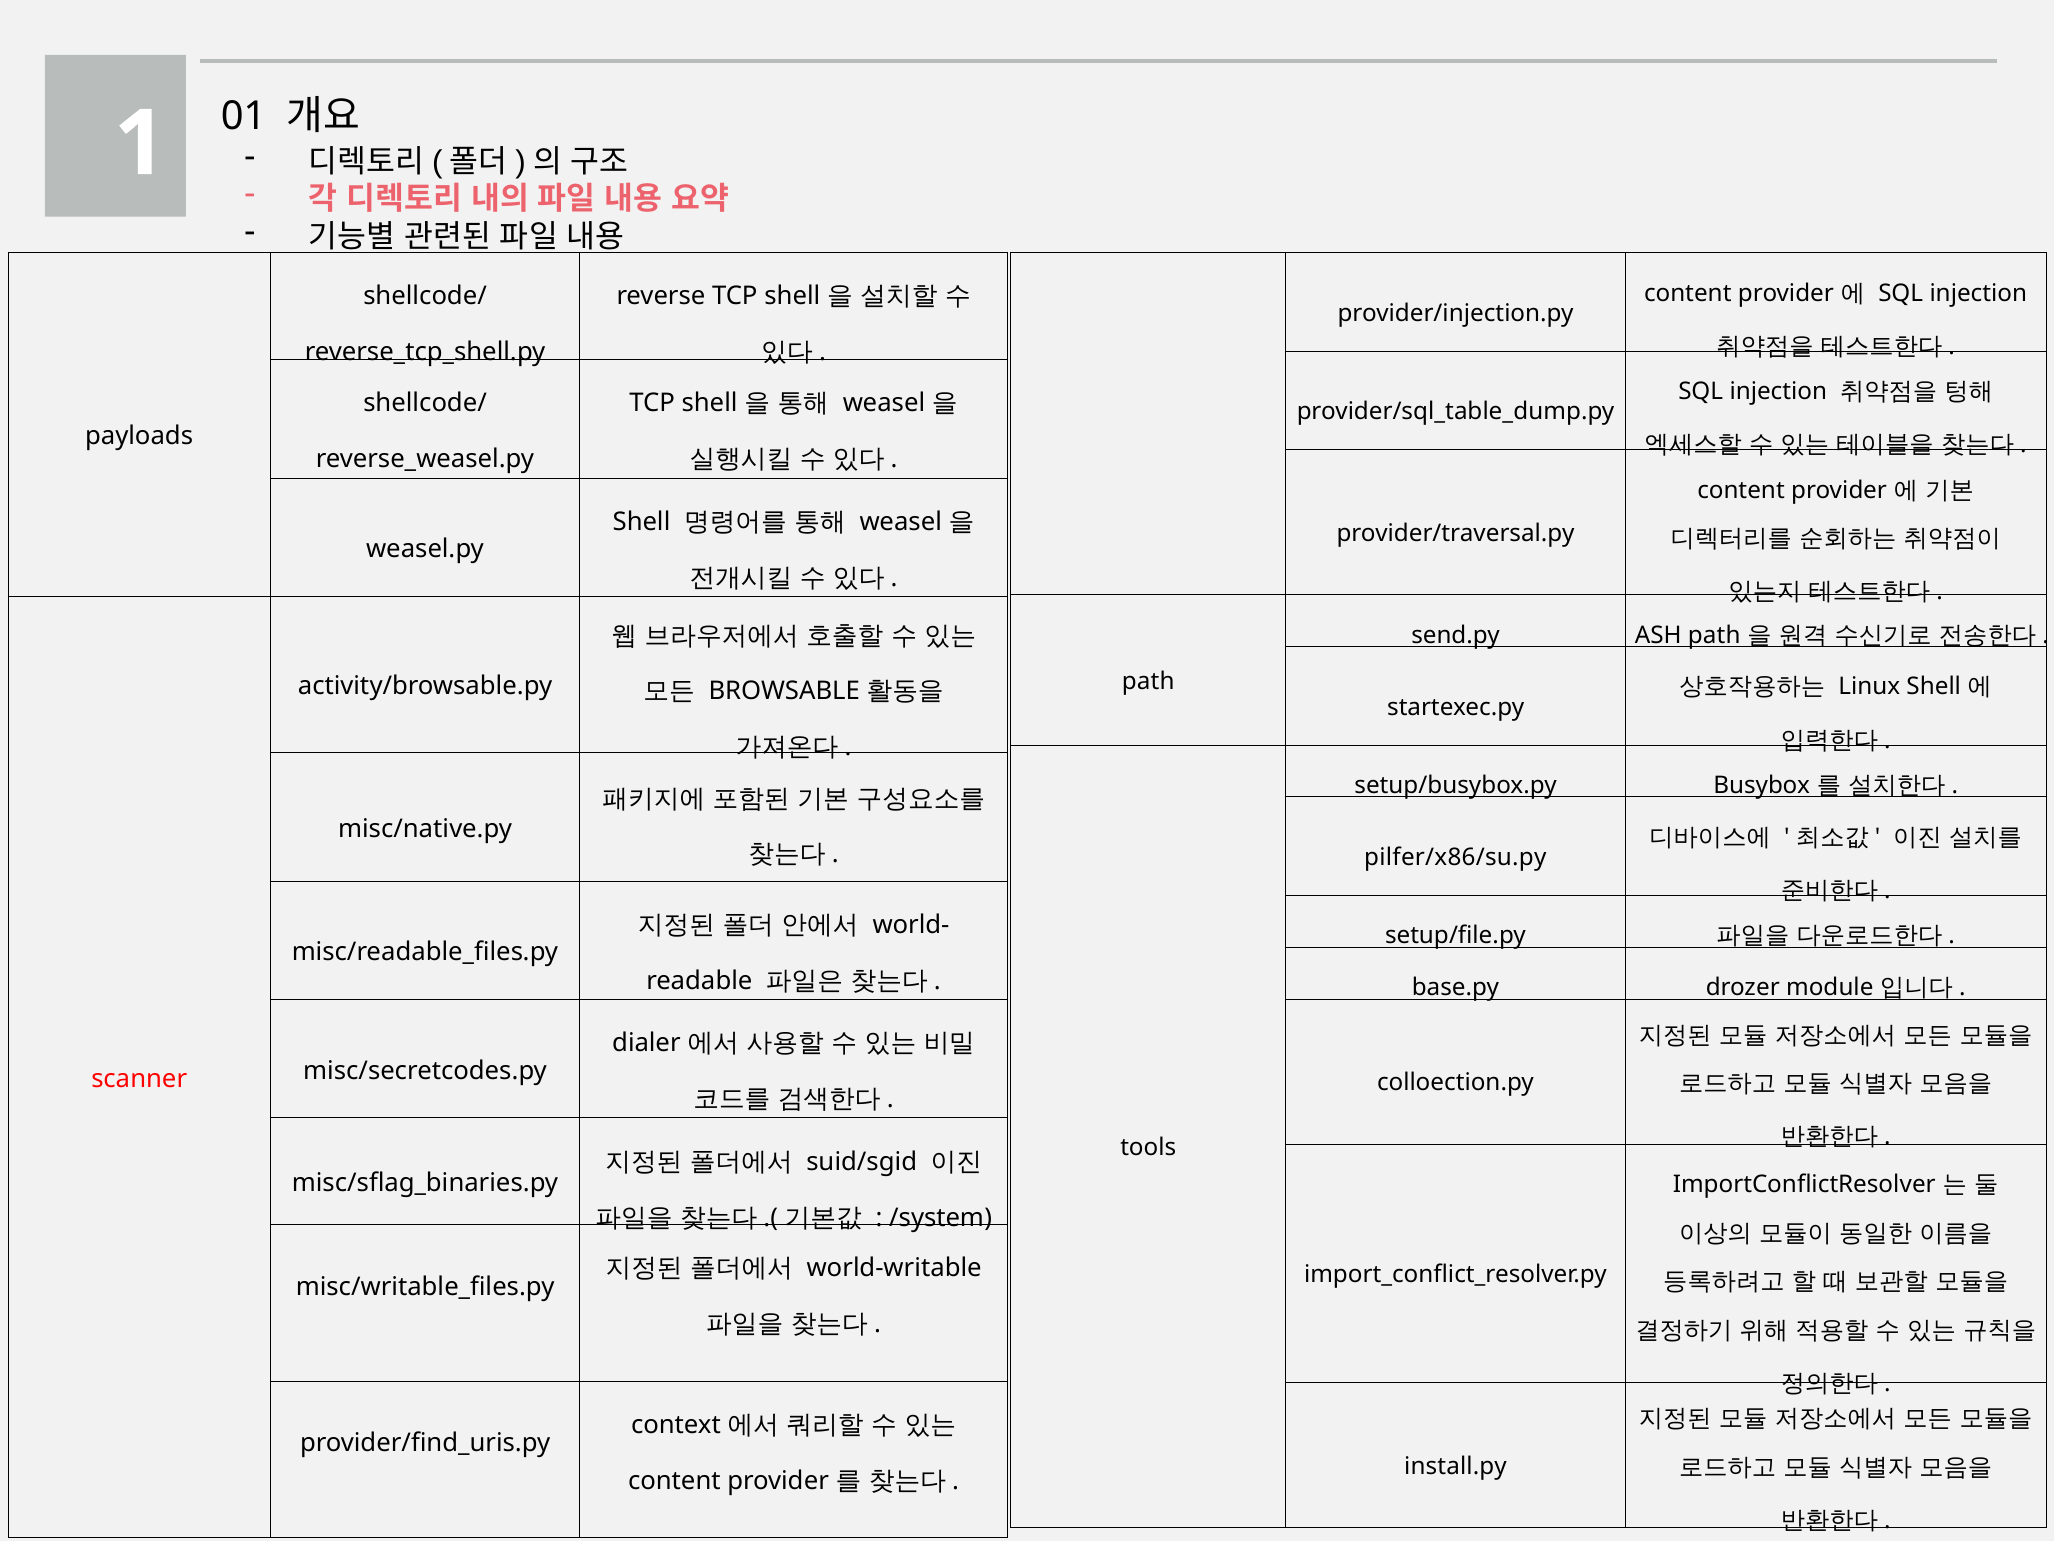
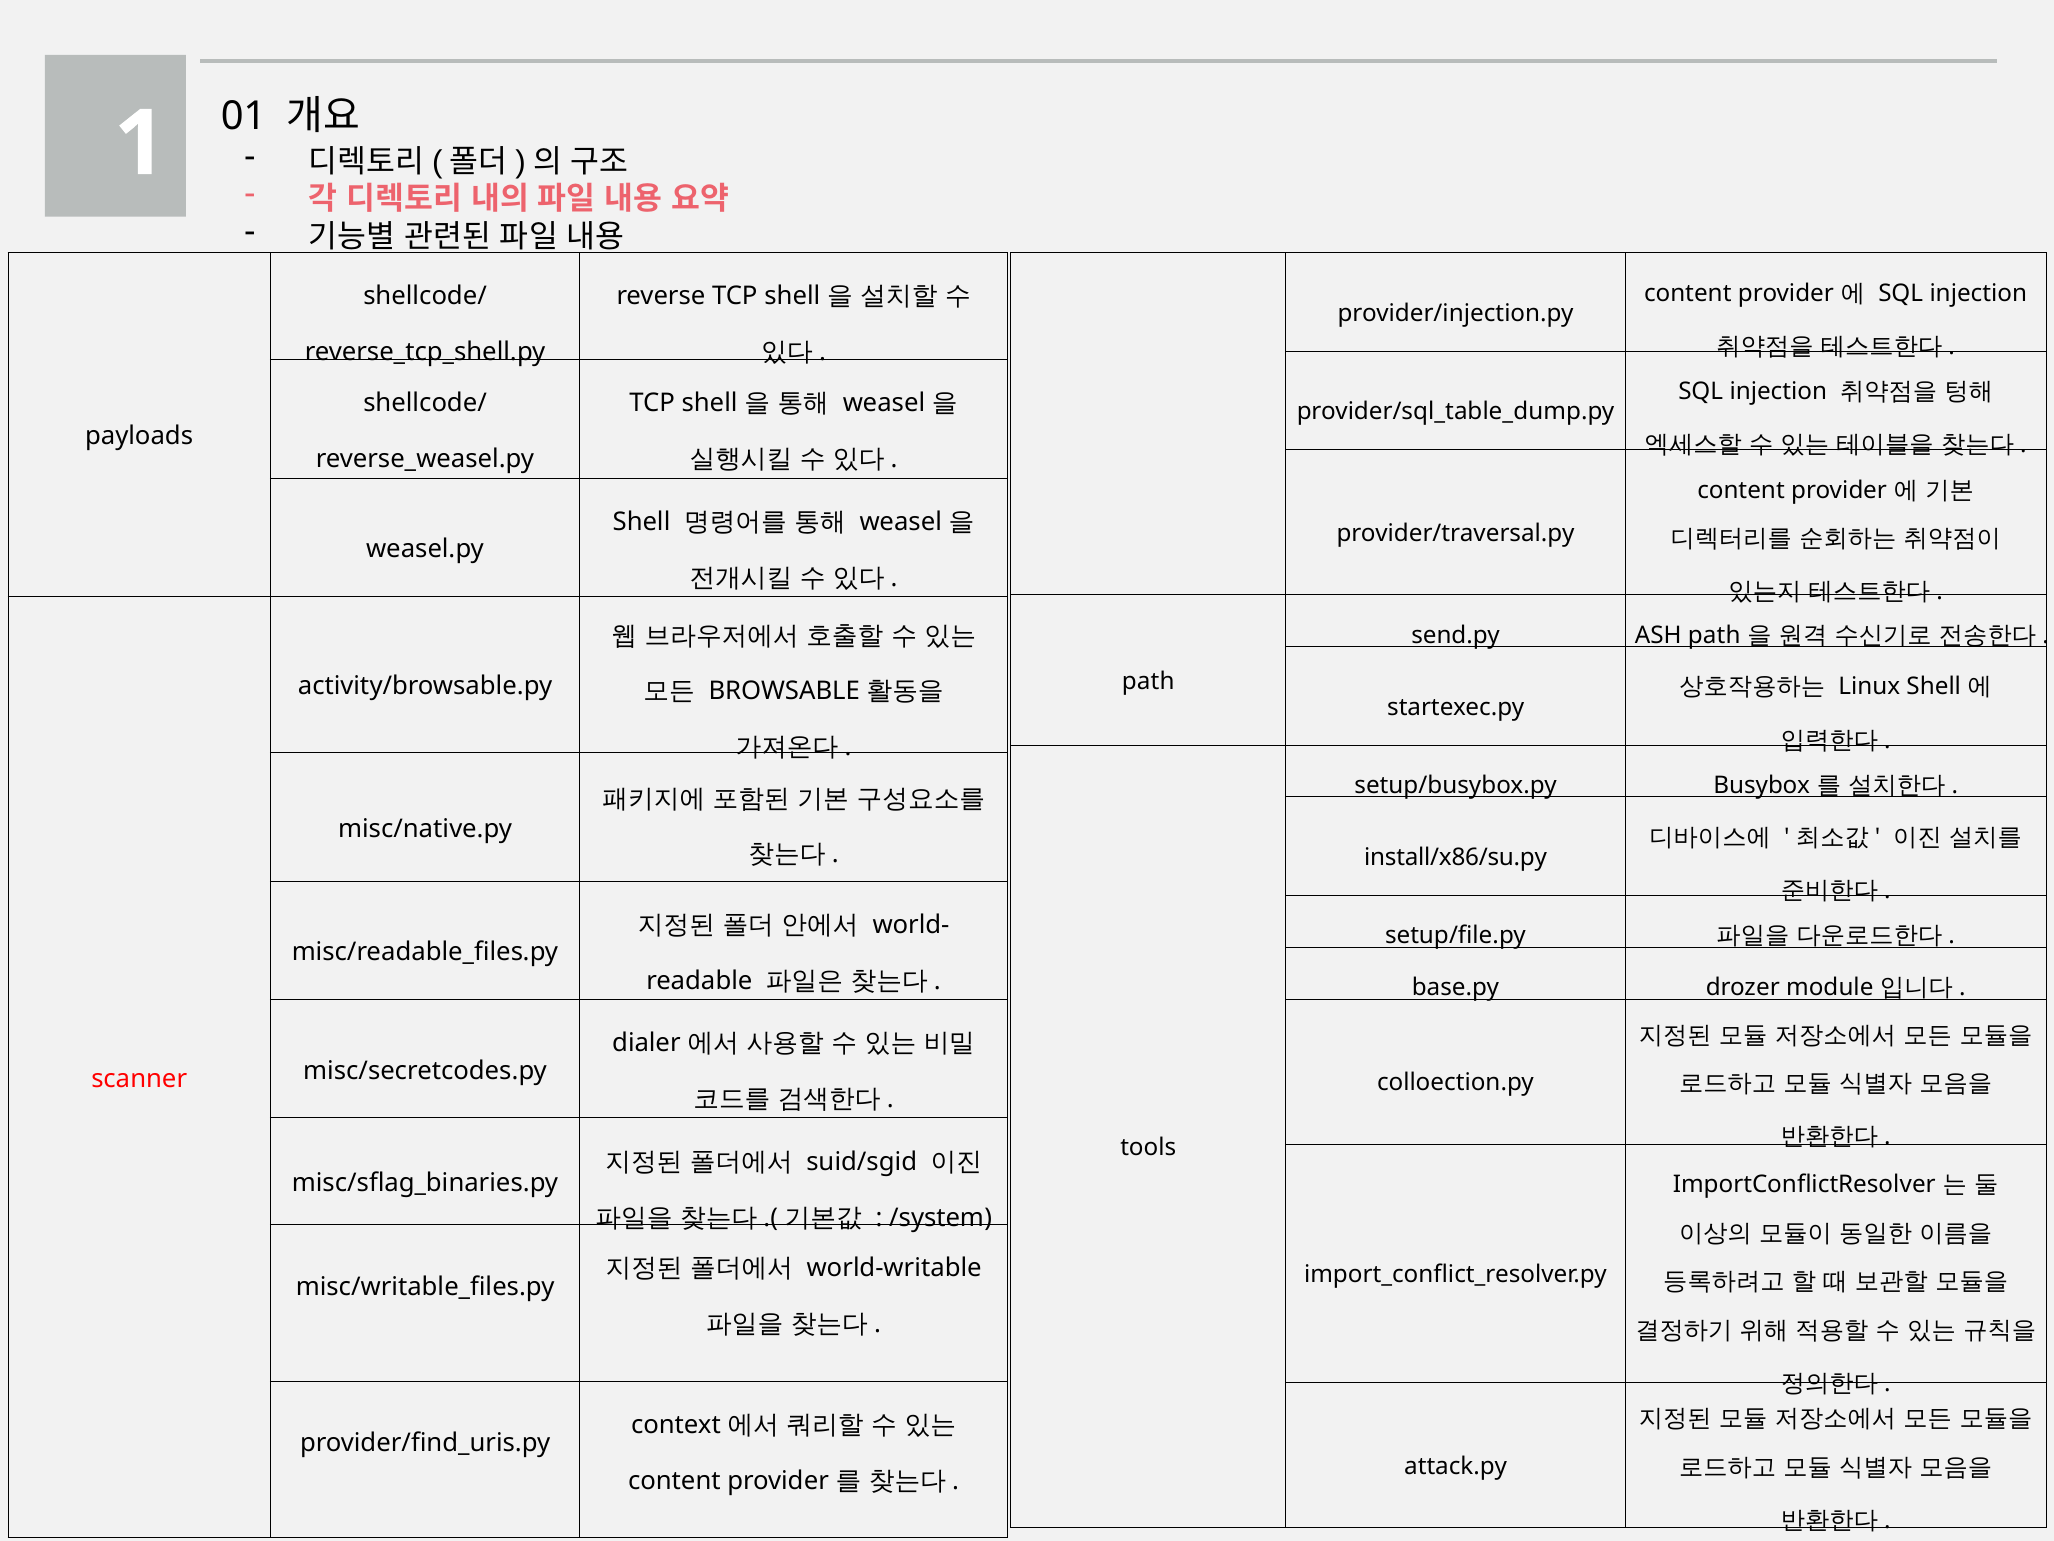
pilfer/x86/su.py: pilfer/x86/su.py -> install/x86/su.py
install.py: install.py -> attack.py
